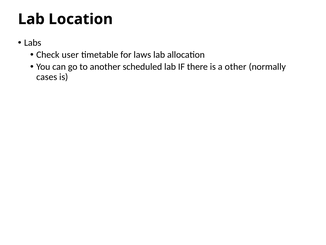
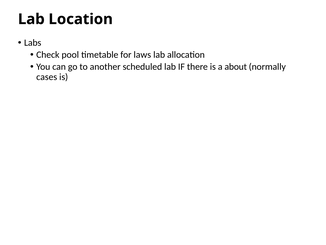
user: user -> pool
other: other -> about
